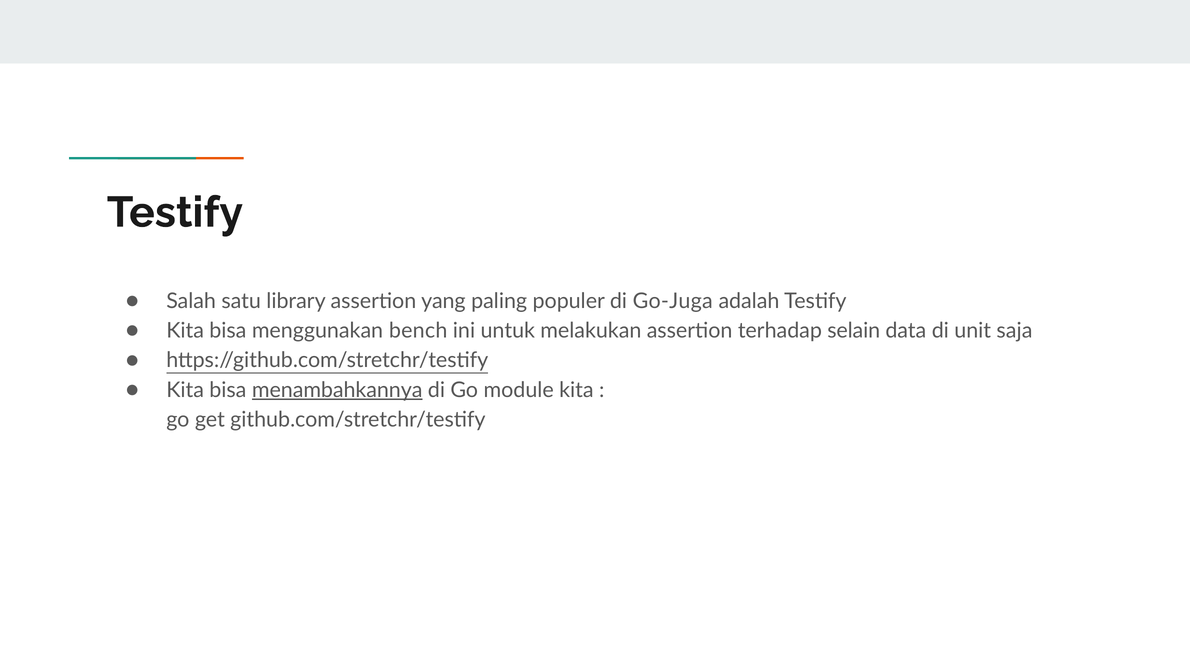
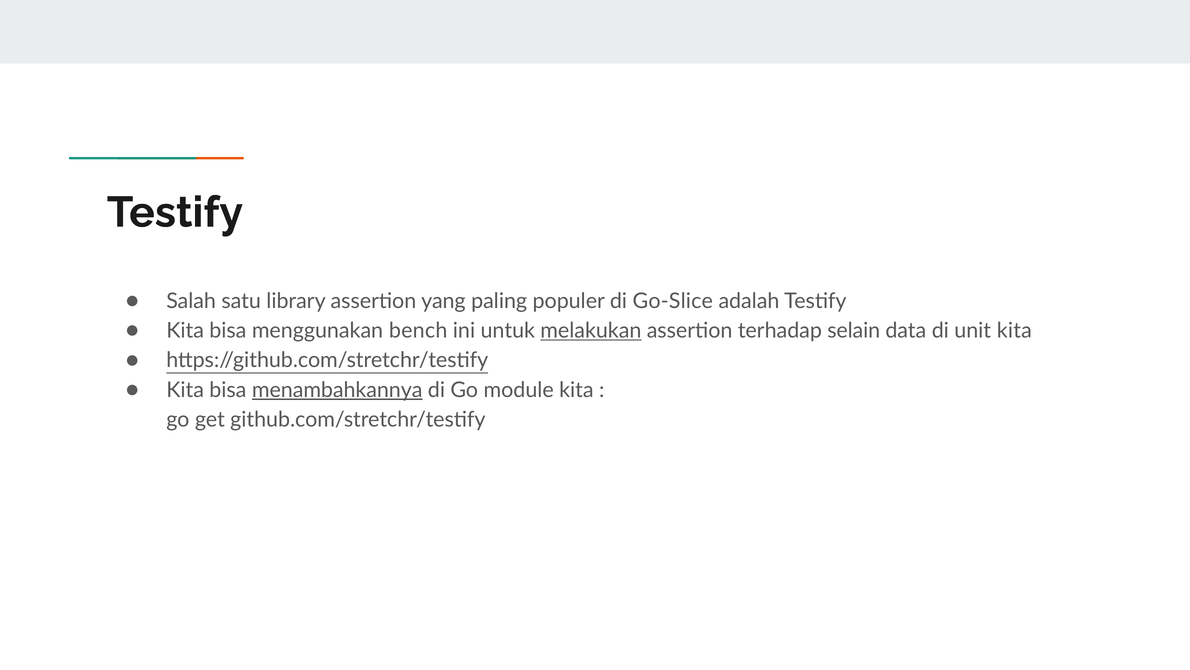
Go-Juga: Go-Juga -> Go-Slice
melakukan underline: none -> present
unit saja: saja -> kita
